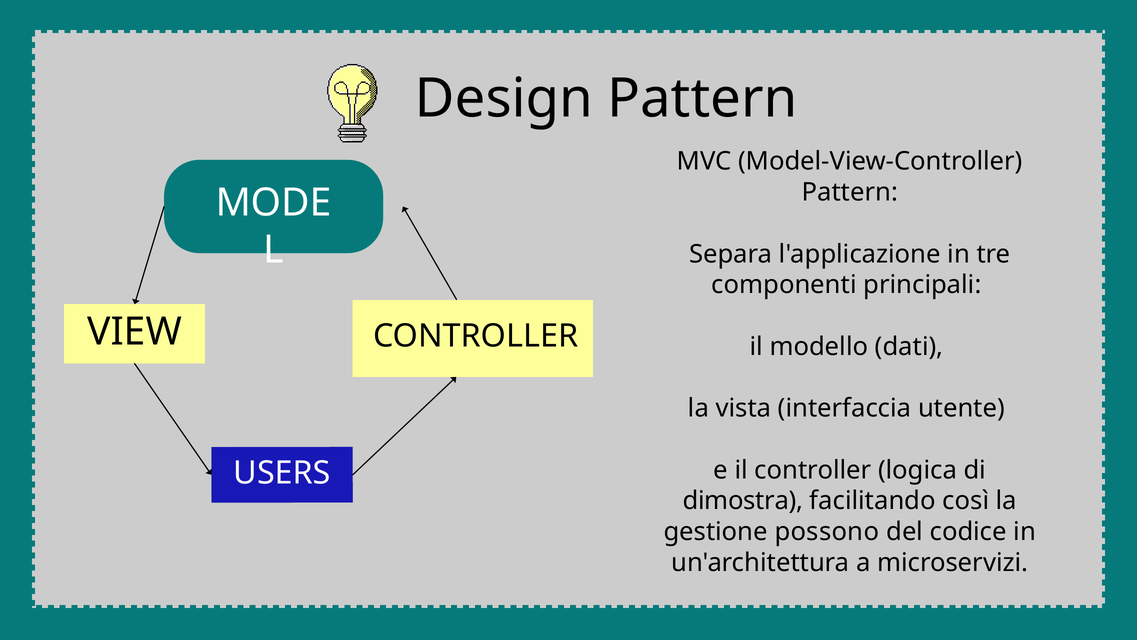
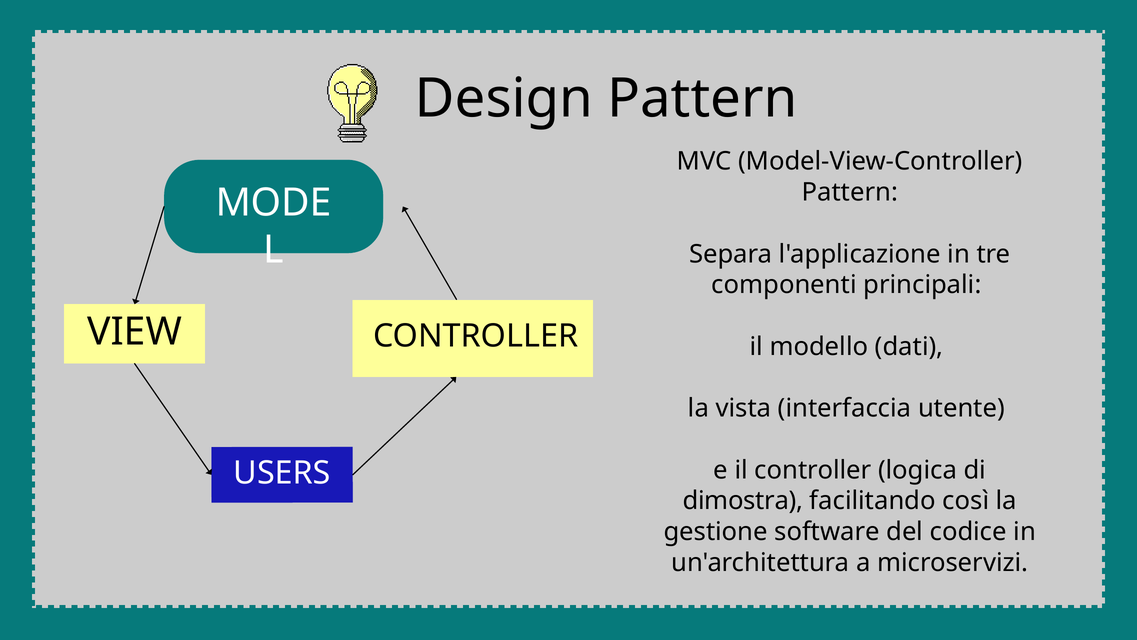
possono: possono -> software
